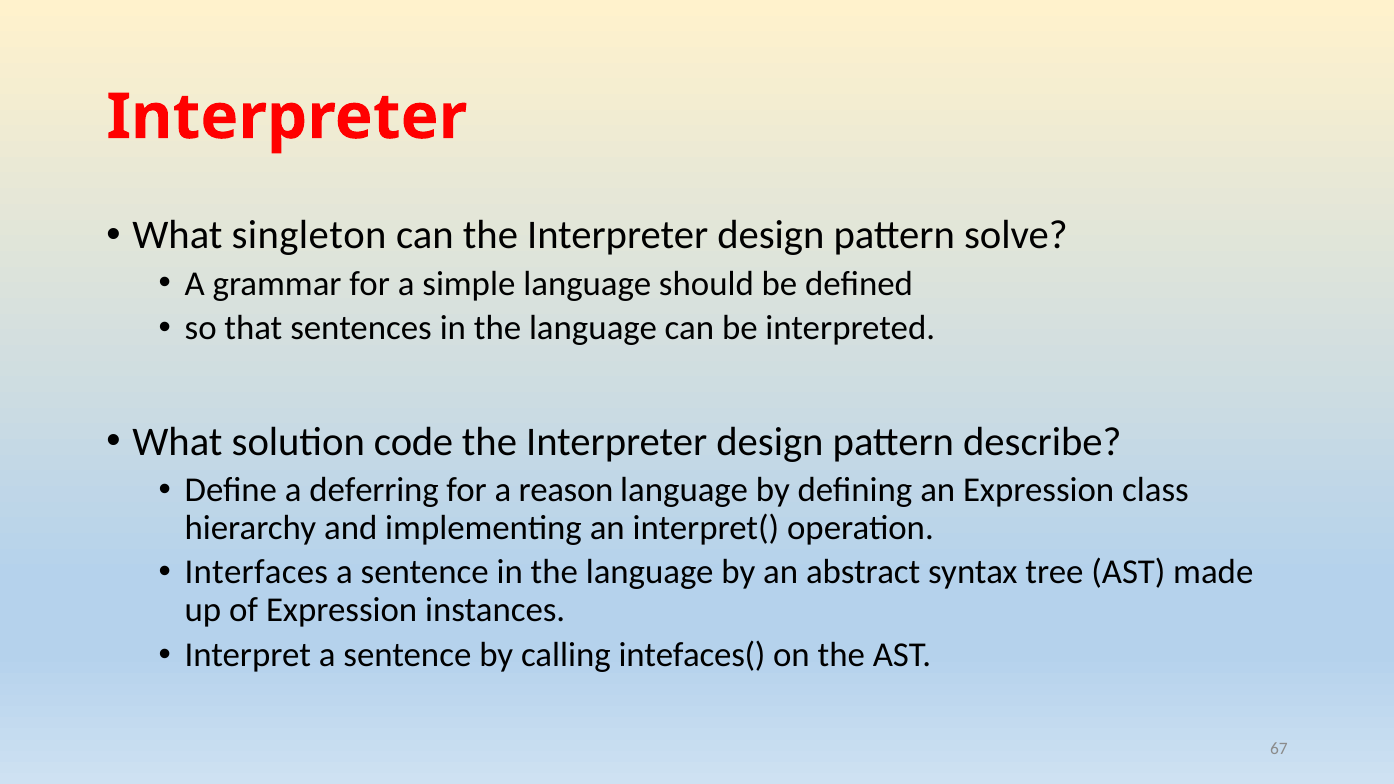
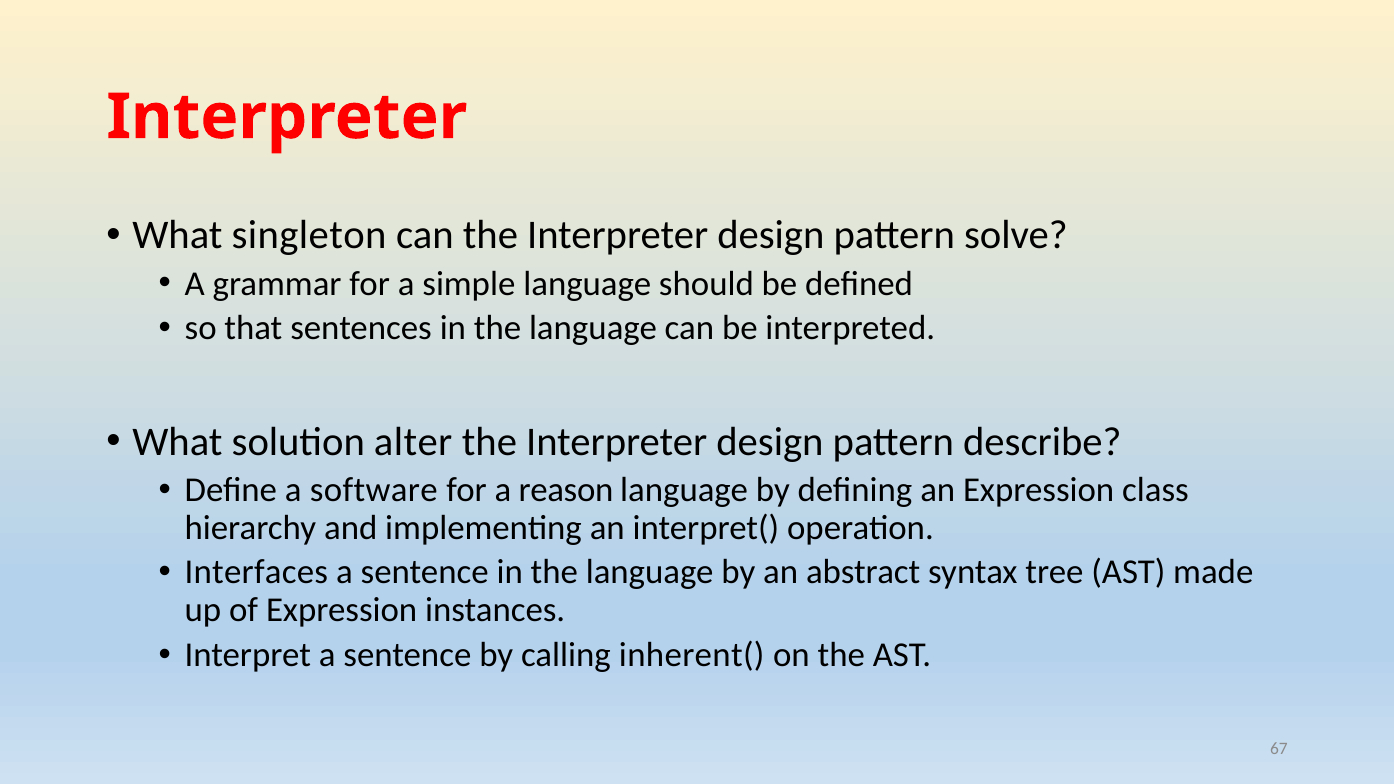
code: code -> alter
deferring: deferring -> software
intefaces(: intefaces( -> inherent(
